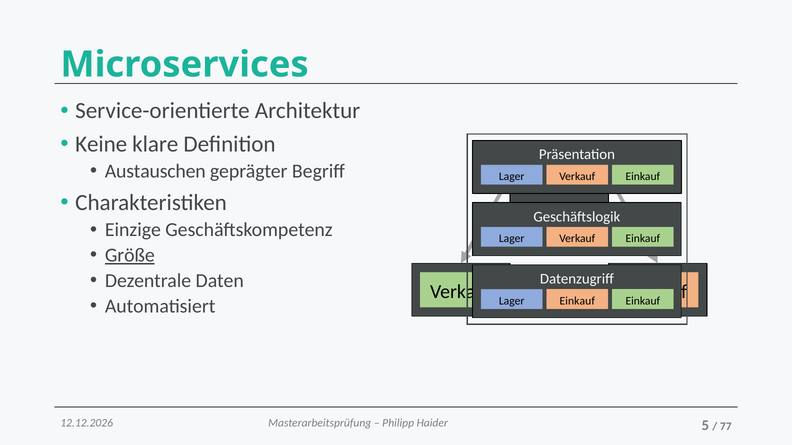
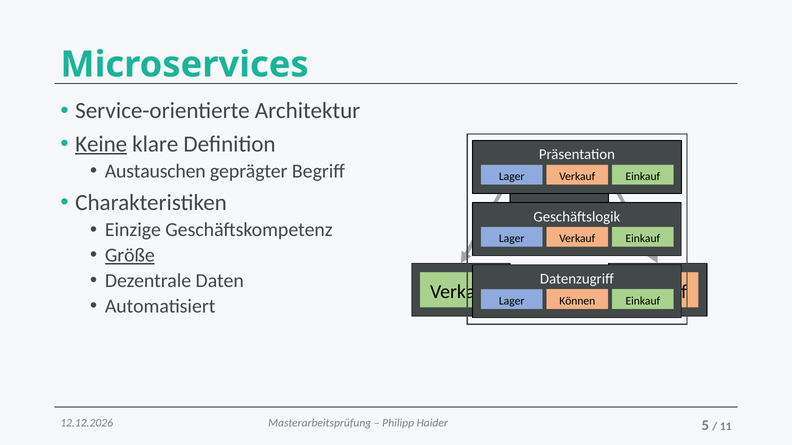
Keine underline: none -> present
Lager Einkauf: Einkauf -> Können
77: 77 -> 11
